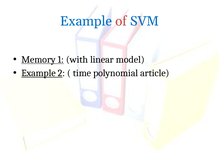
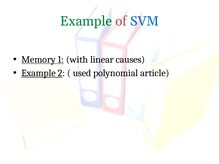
Example at (86, 21) colour: blue -> green
model: model -> causes
time: time -> used
